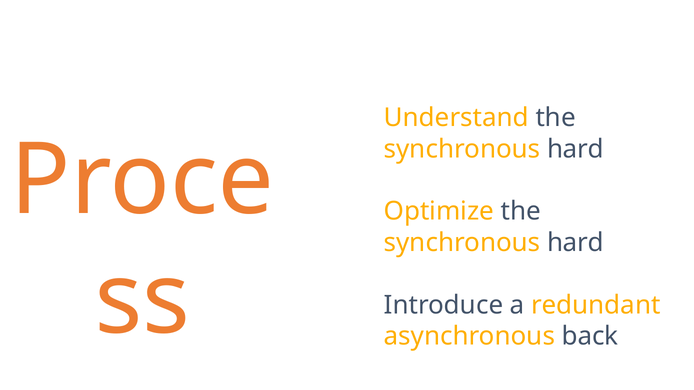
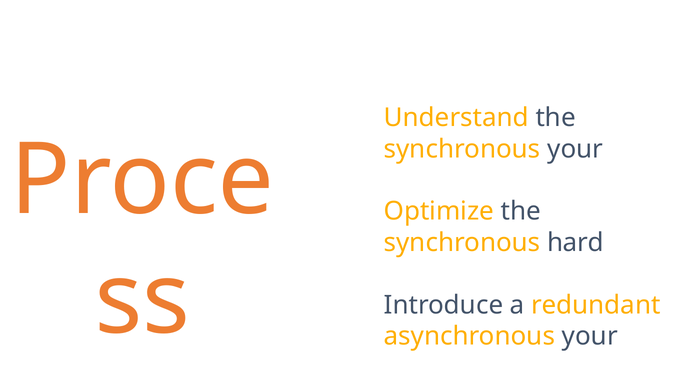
hard at (575, 149): hard -> your
asynchronous back: back -> your
